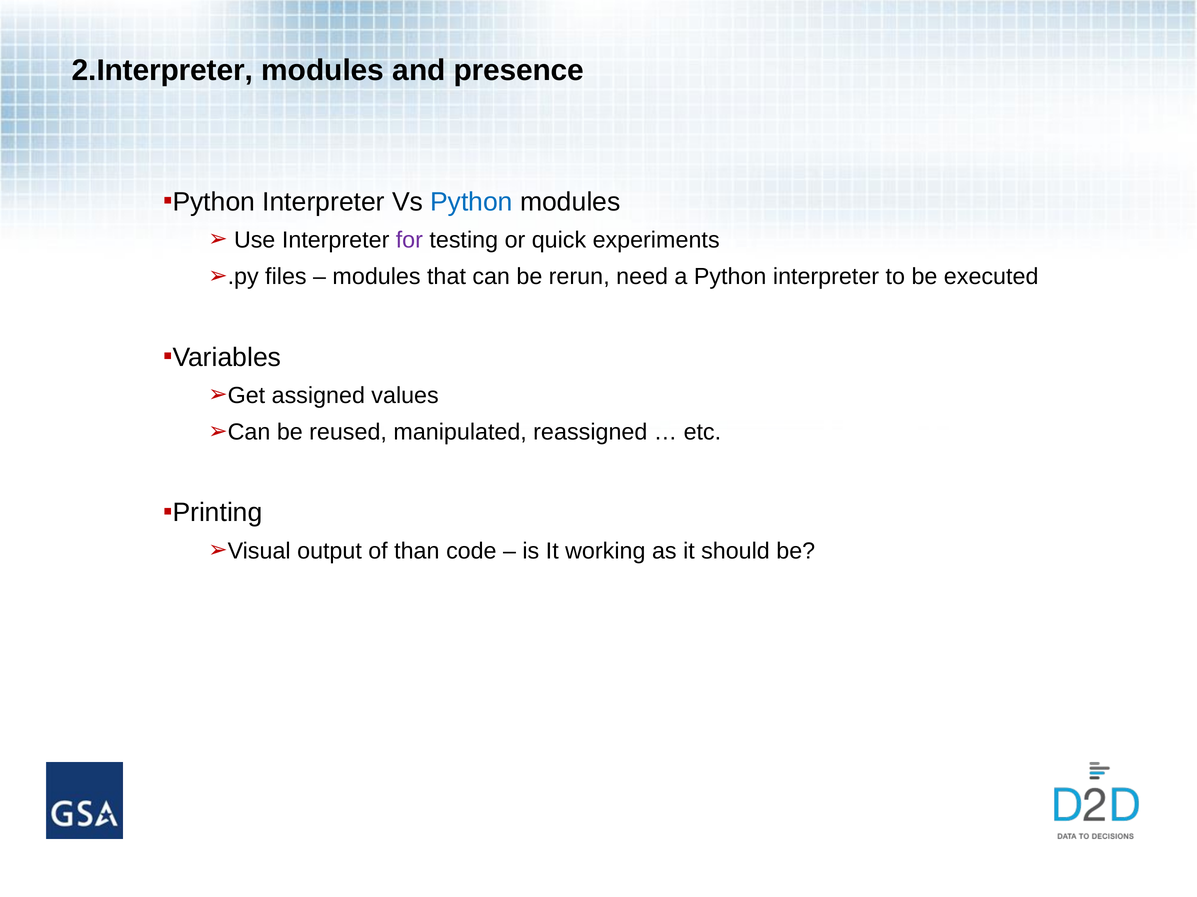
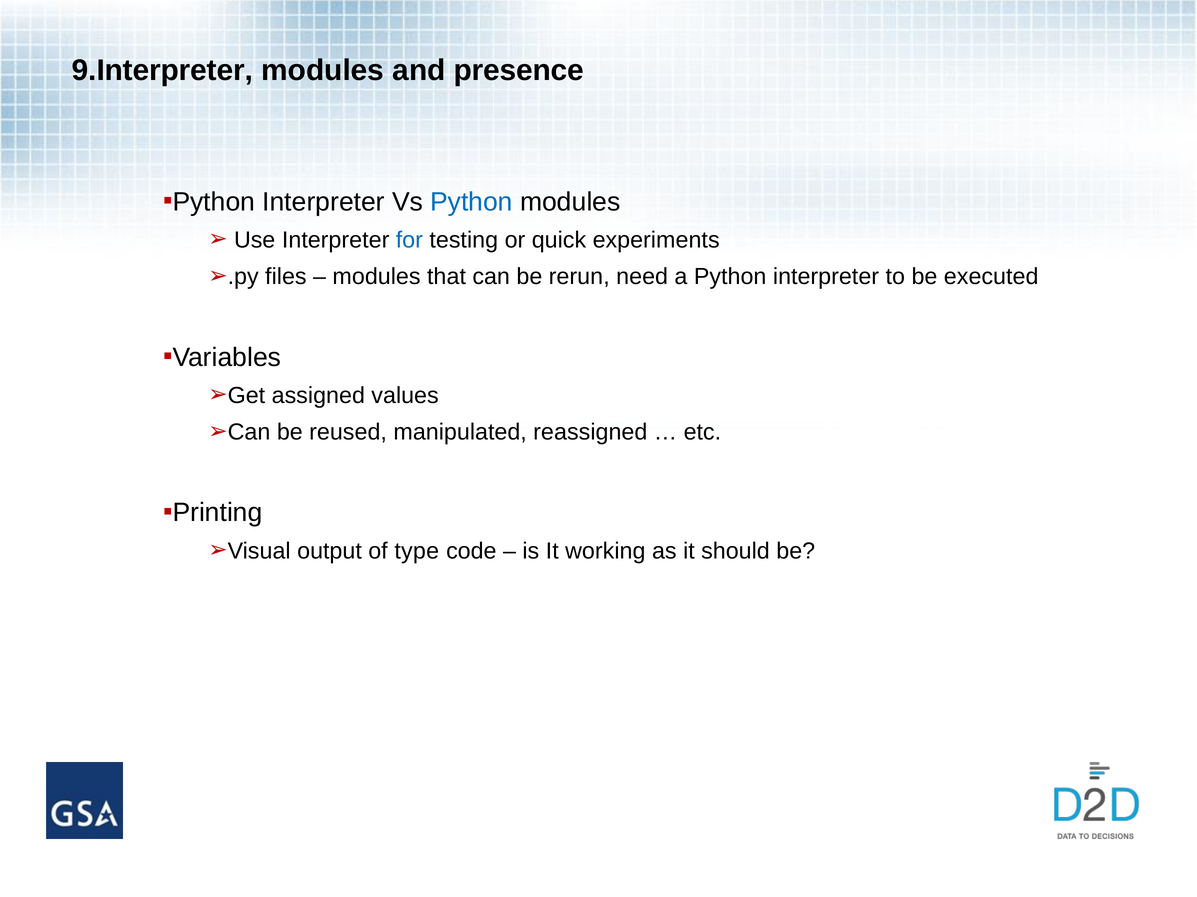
2.Interpreter: 2.Interpreter -> 9.Interpreter
for colour: purple -> blue
than: than -> type
